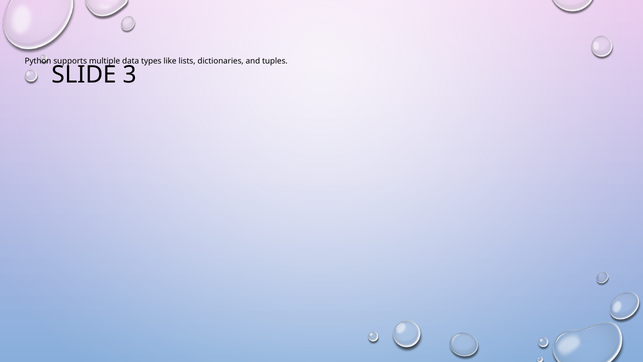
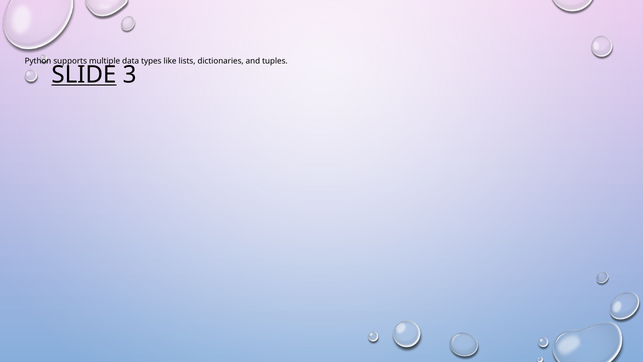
SLIDE underline: none -> present
